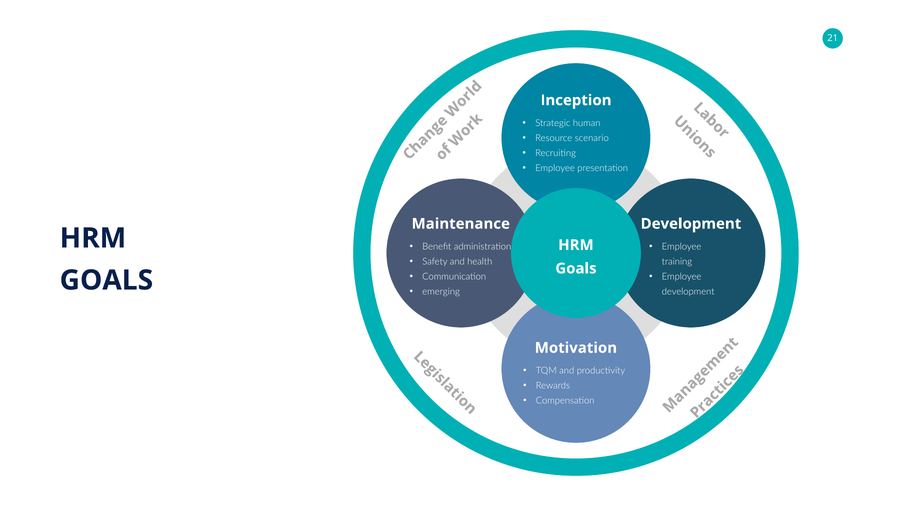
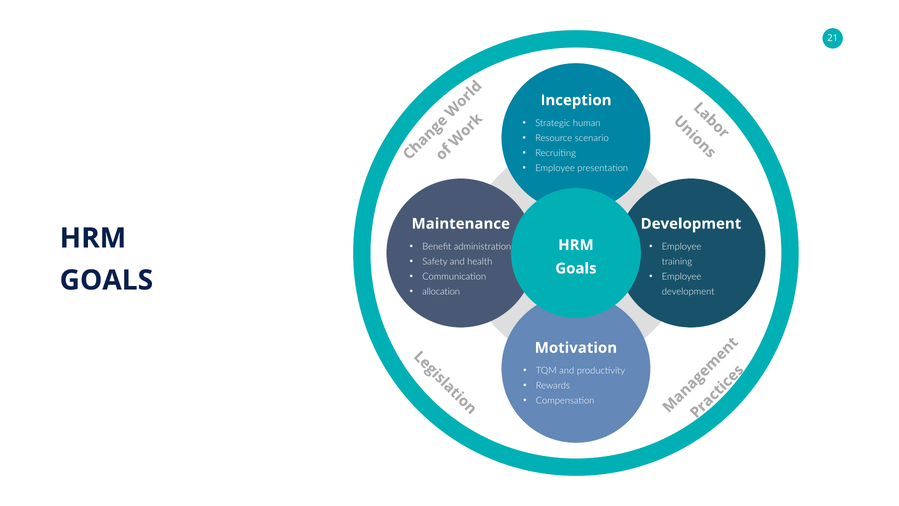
emerging: emerging -> allocation
